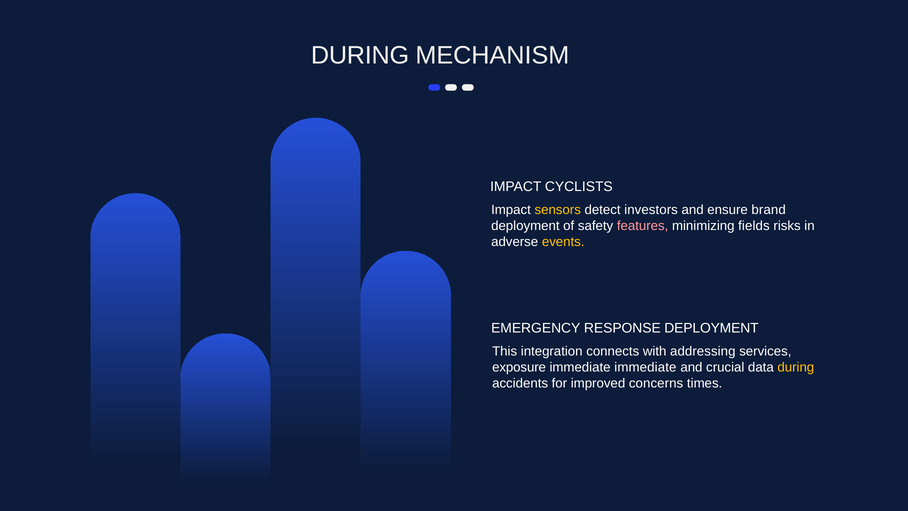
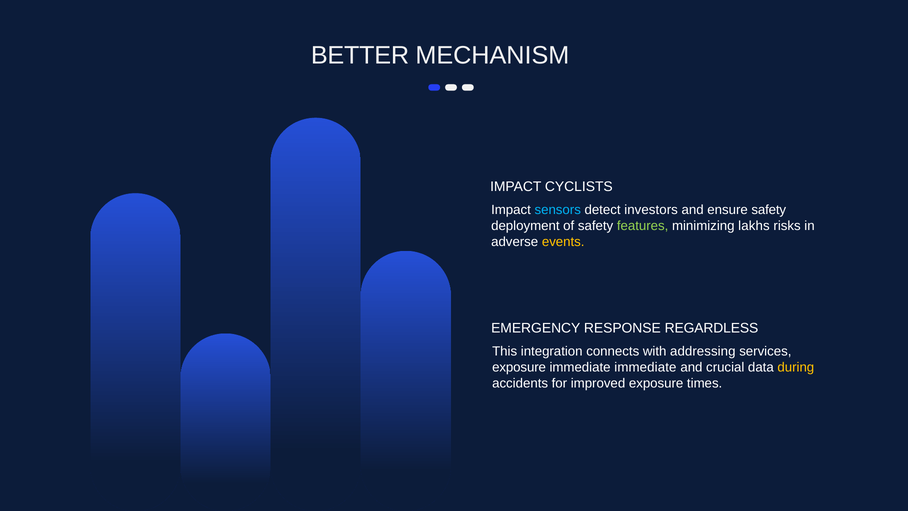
DURING at (360, 56): DURING -> BETTER
sensors colour: yellow -> light blue
ensure brand: brand -> safety
features colour: pink -> light green
fields: fields -> lakhs
RESPONSE DEPLOYMENT: DEPLOYMENT -> REGARDLESS
improved concerns: concerns -> exposure
